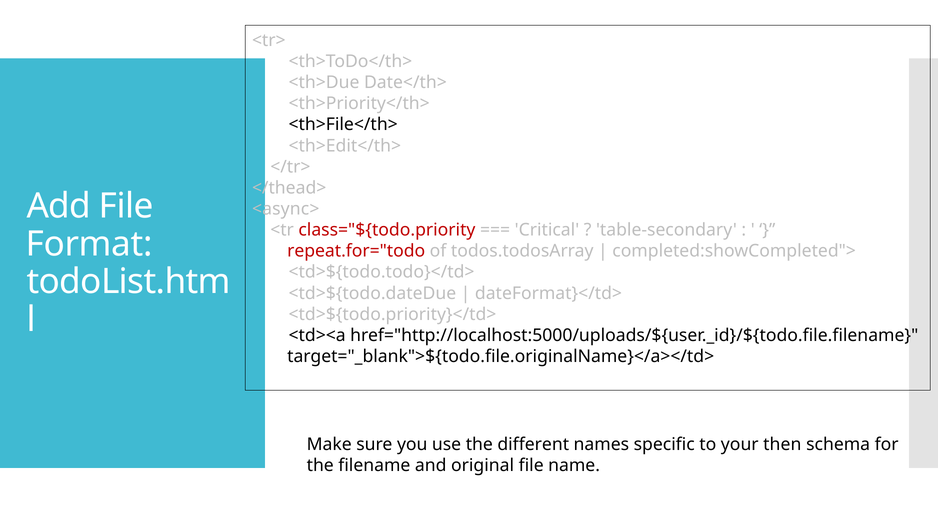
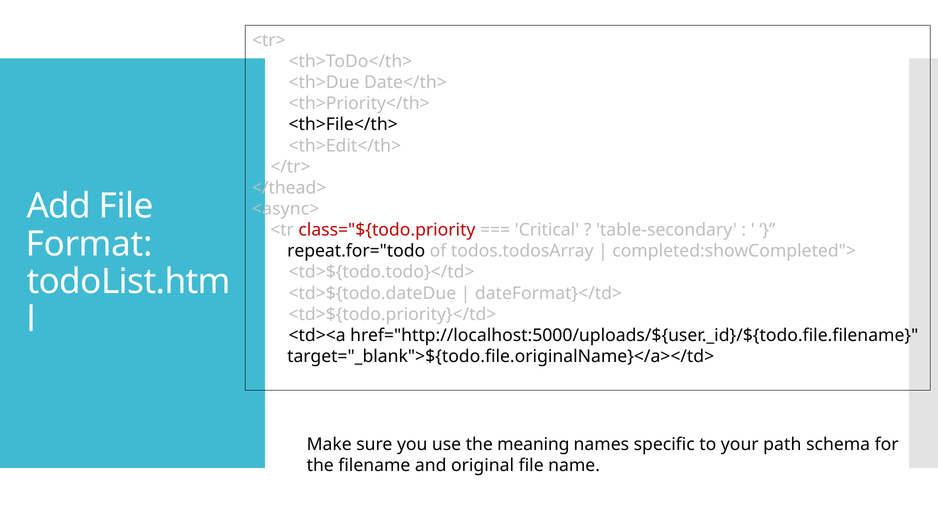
repeat.for="todo colour: red -> black
different: different -> meaning
then: then -> path
